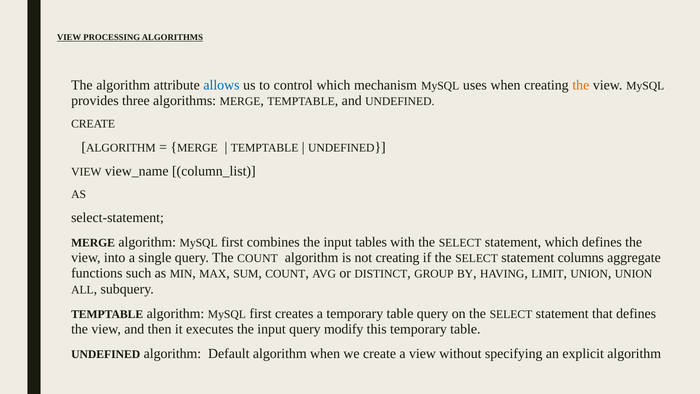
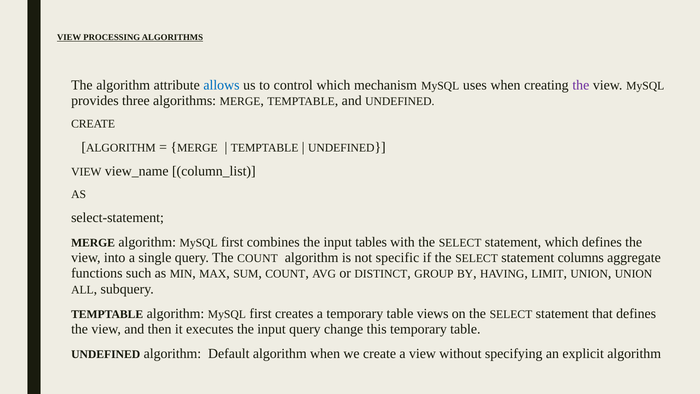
the at (581, 85) colour: orange -> purple
not creating: creating -> specific
table query: query -> views
modify: modify -> change
